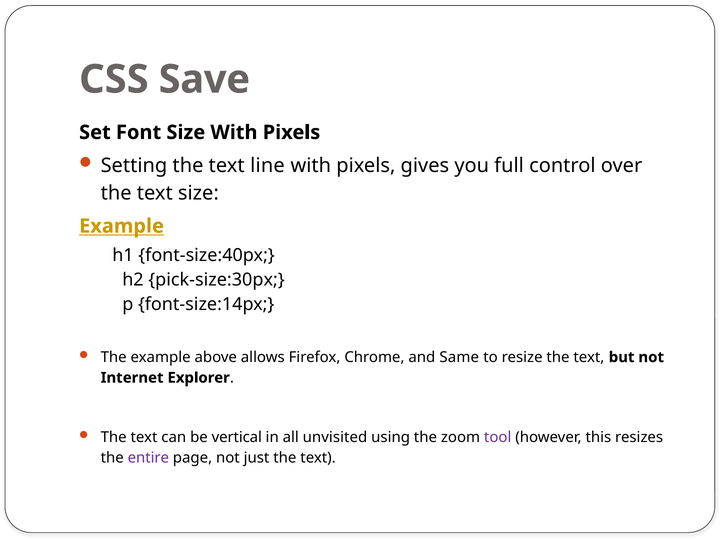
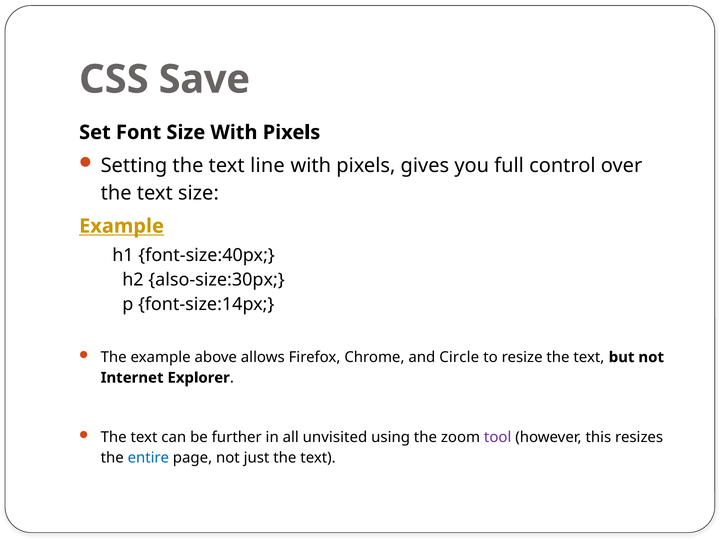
pick-size:30px: pick-size:30px -> also-size:30px
Same: Same -> Circle
vertical: vertical -> further
entire colour: purple -> blue
